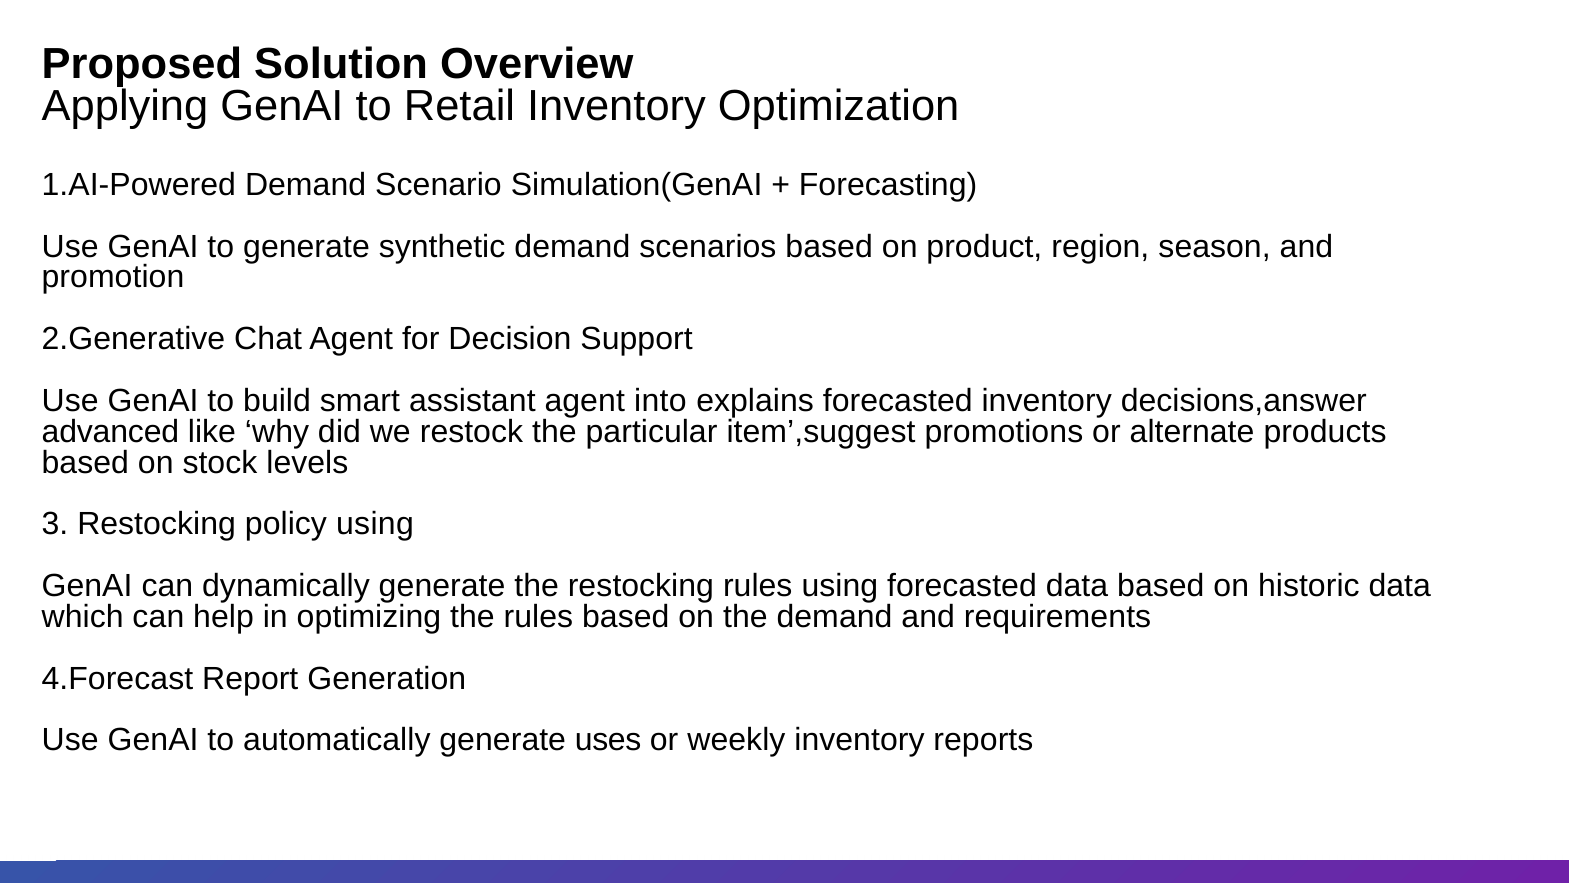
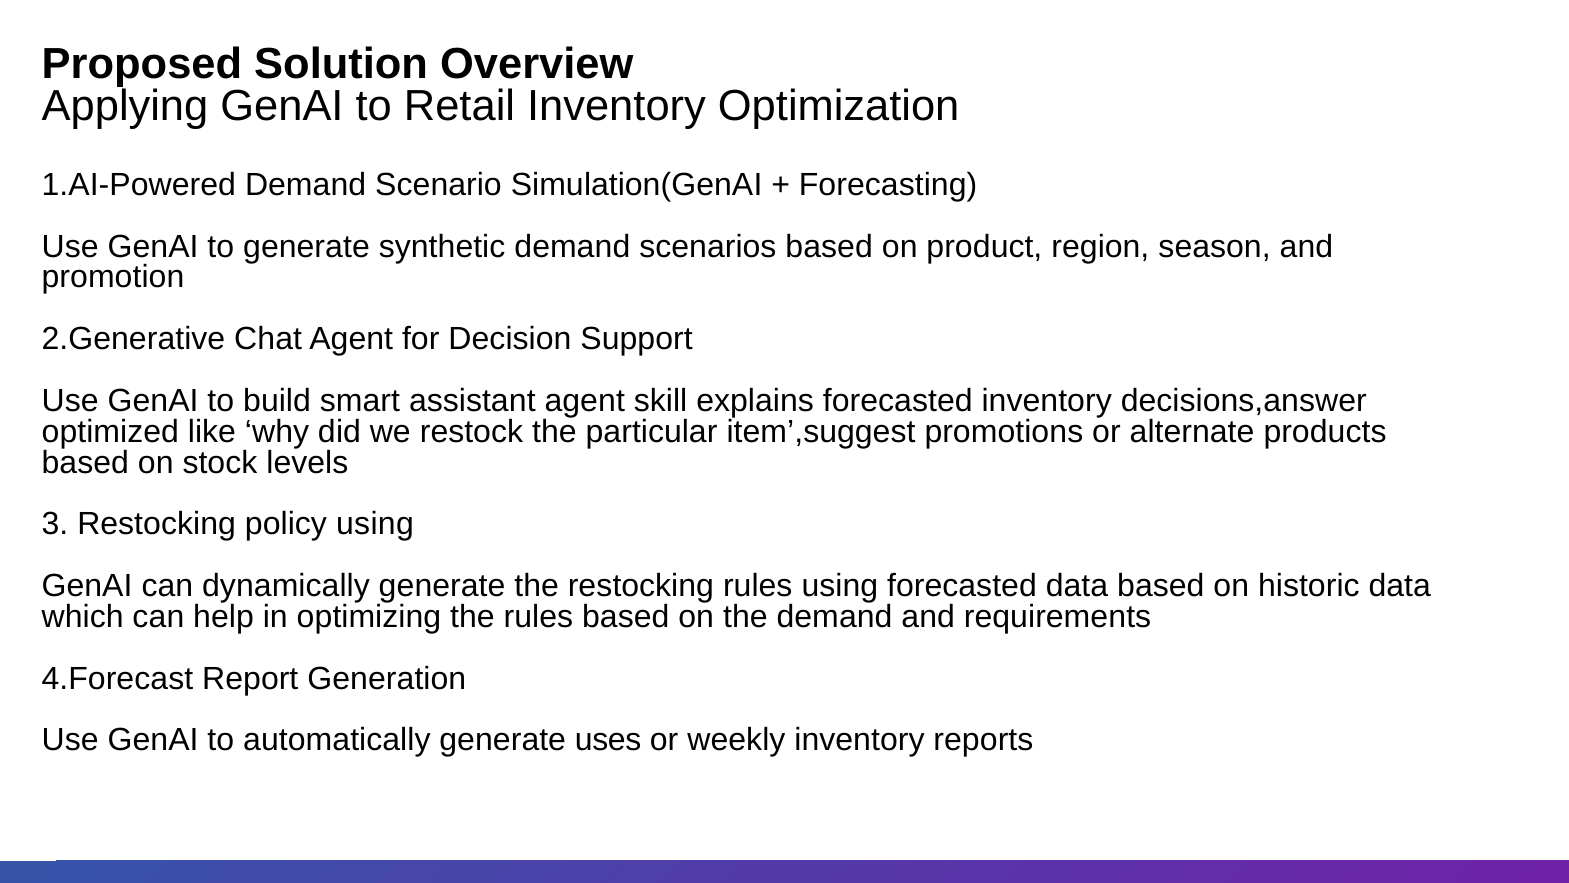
into: into -> skill
advanced: advanced -> optimized
